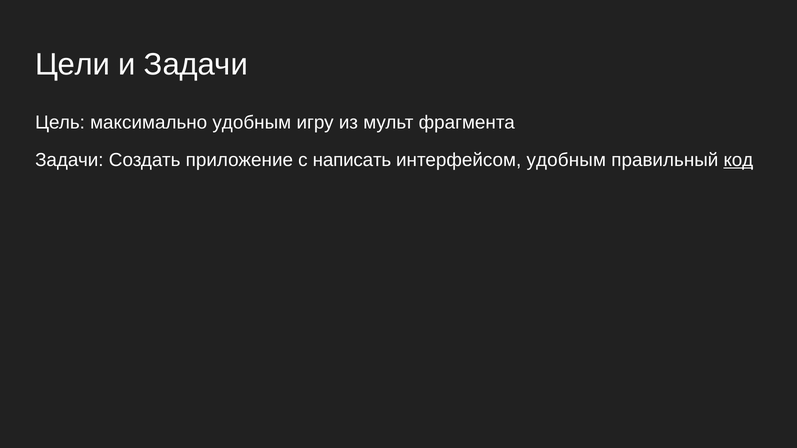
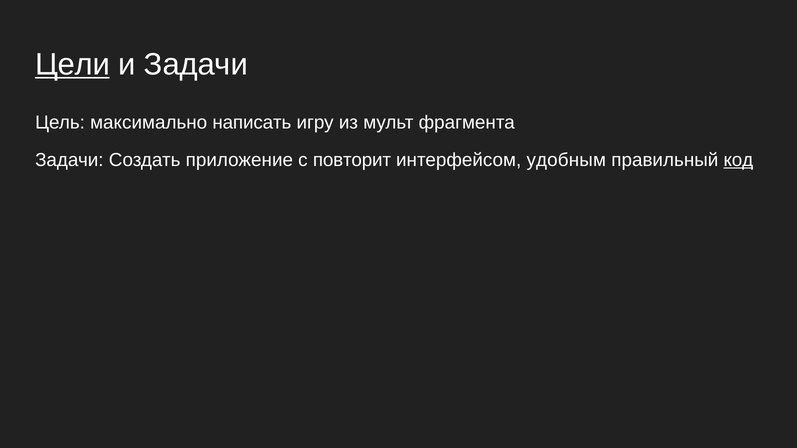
Цели underline: none -> present
максимально удобным: удобным -> написать
написать: написать -> повторит
